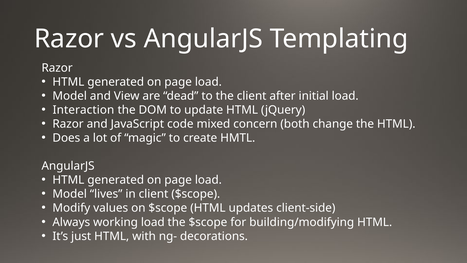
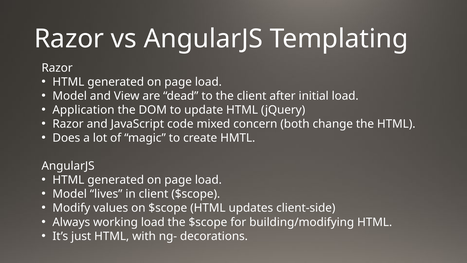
Interaction: Interaction -> Application
